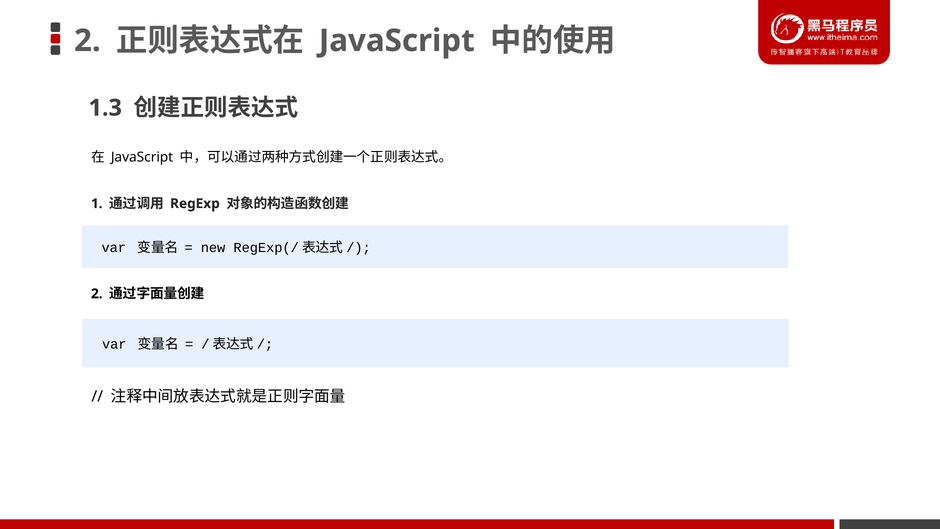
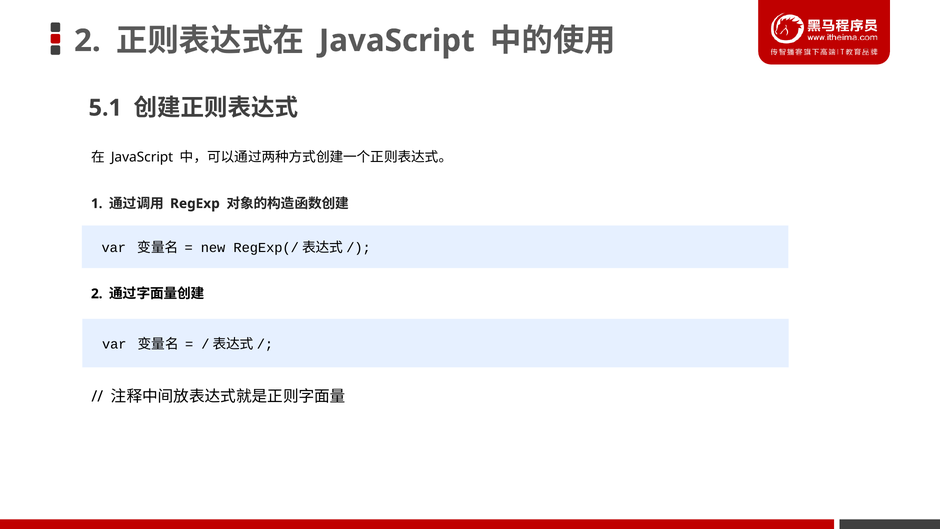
1.3: 1.3 -> 5.1
